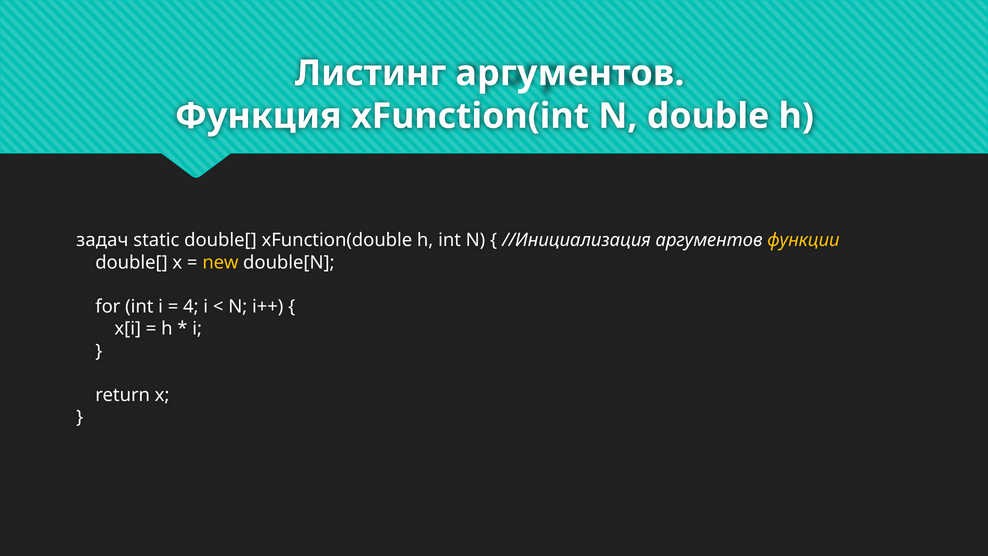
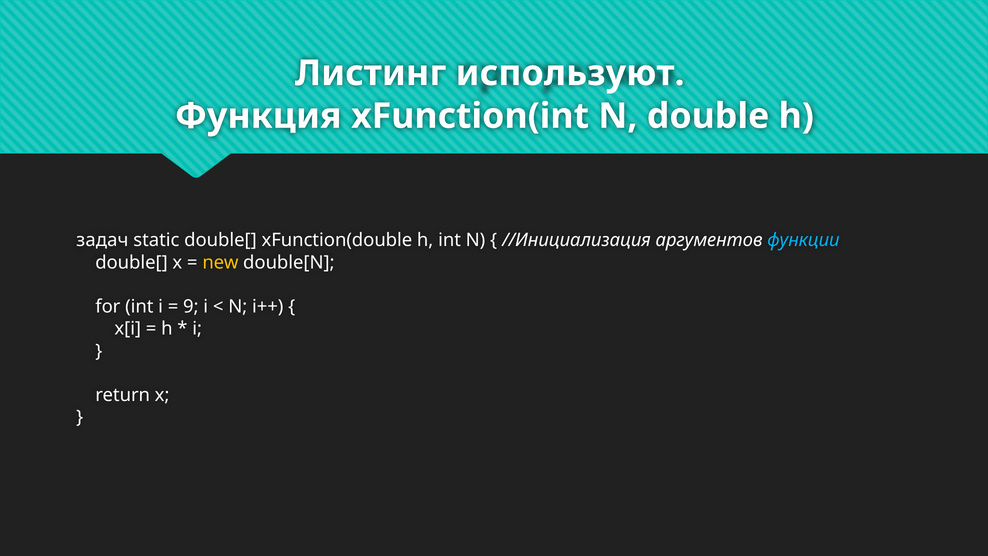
Листинг аргументов: аргументов -> используют
функции colour: yellow -> light blue
4: 4 -> 9
